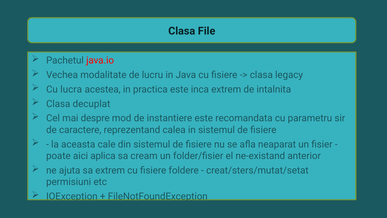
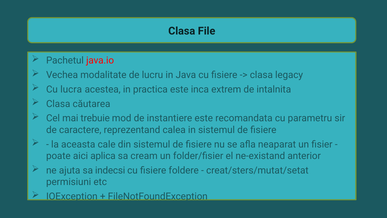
decuplat: decuplat -> căutarea
despre: despre -> trebuie
sa extrem: extrem -> indecsi
